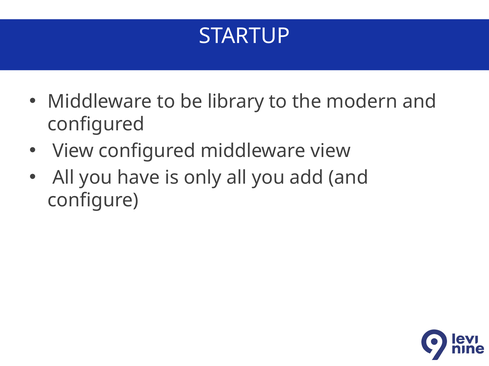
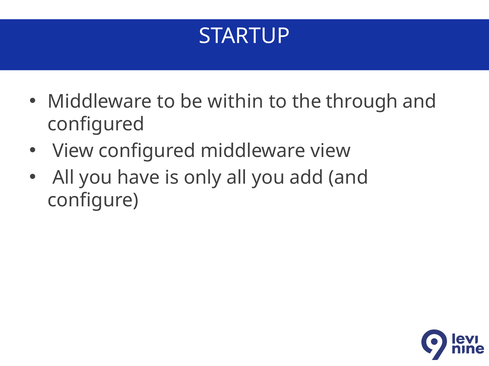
library: library -> within
modern: modern -> through
